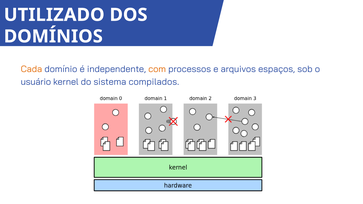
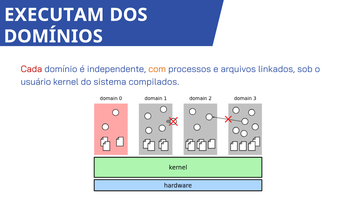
UTILIZADO: UTILIZADO -> EXECUTAM
Cada colour: orange -> red
espaços: espaços -> linkados
